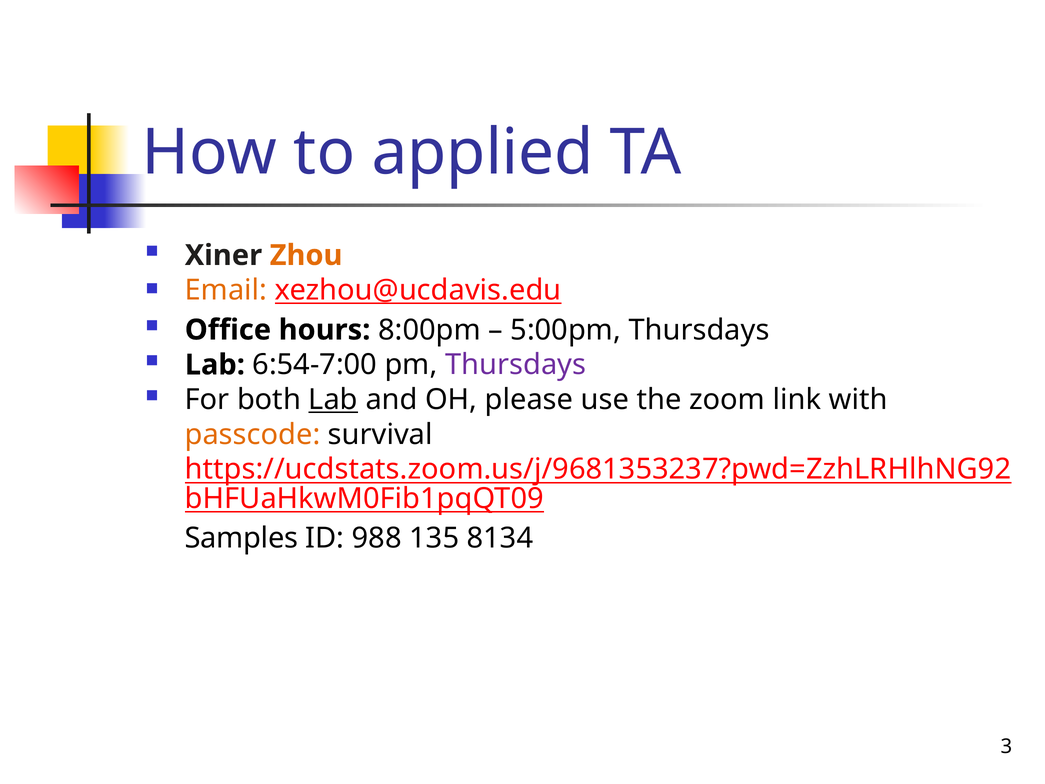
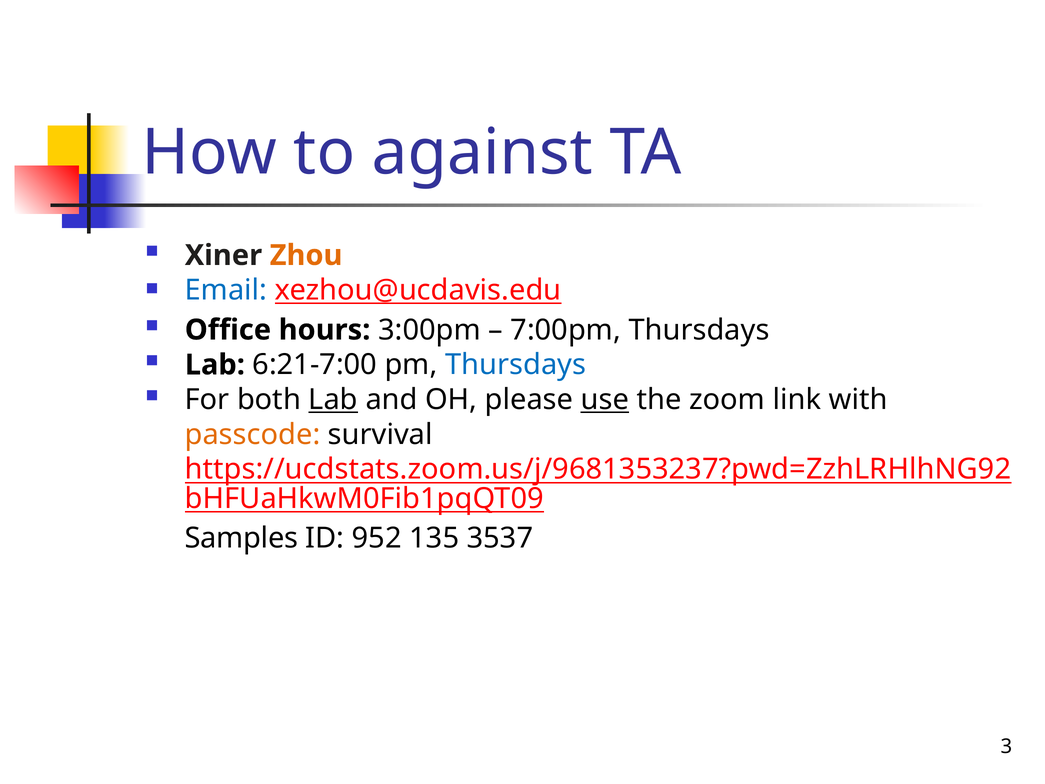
applied: applied -> against
Email colour: orange -> blue
8:00pm: 8:00pm -> 3:00pm
5:00pm: 5:00pm -> 7:00pm
6:54-7:00: 6:54-7:00 -> 6:21-7:00
Thursdays at (516, 365) colour: purple -> blue
use underline: none -> present
988: 988 -> 952
8134: 8134 -> 3537
